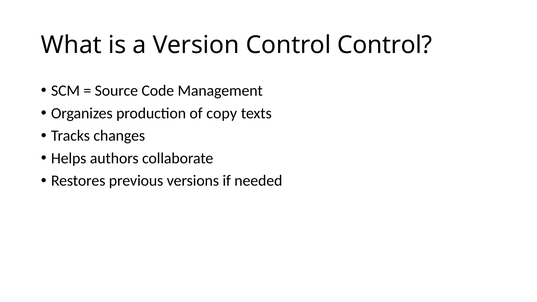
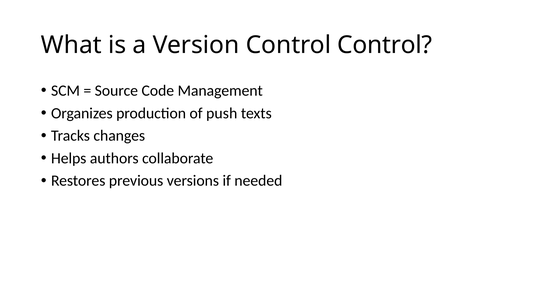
copy: copy -> push
